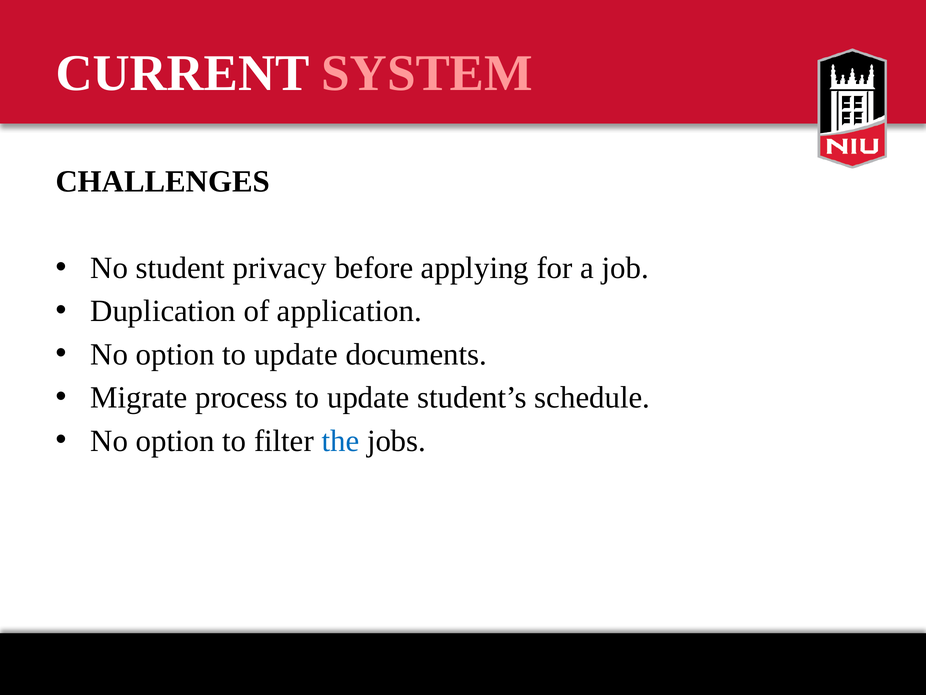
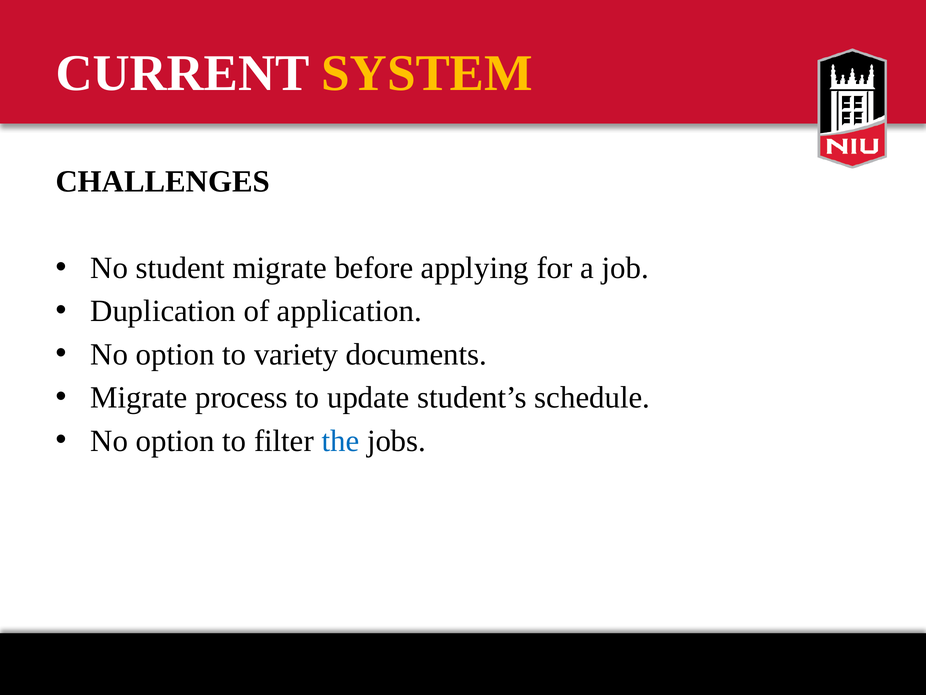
SYSTEM colour: pink -> yellow
student privacy: privacy -> migrate
option to update: update -> variety
